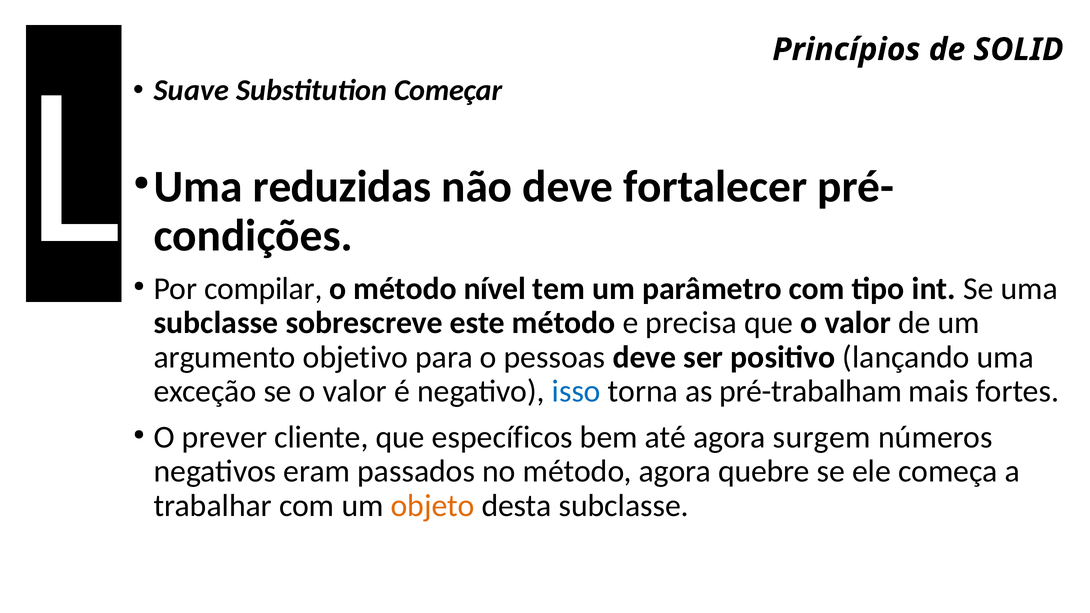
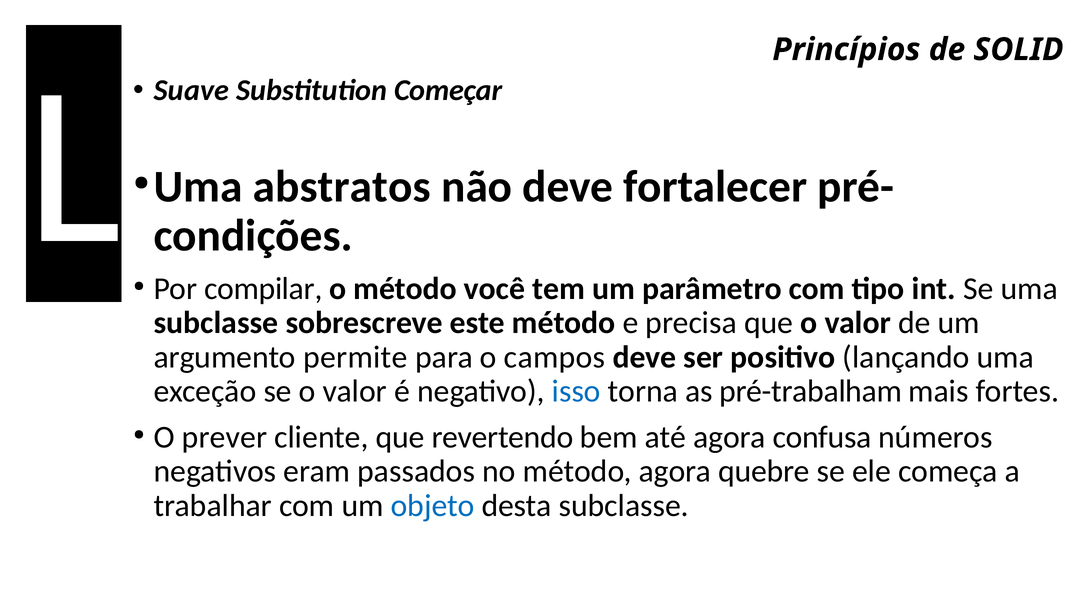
reduzidas: reduzidas -> abstratos
nível: nível -> você
objetivo: objetivo -> permite
pessoas: pessoas -> campos
específicos: específicos -> revertendo
surgem: surgem -> confusa
objeto colour: orange -> blue
